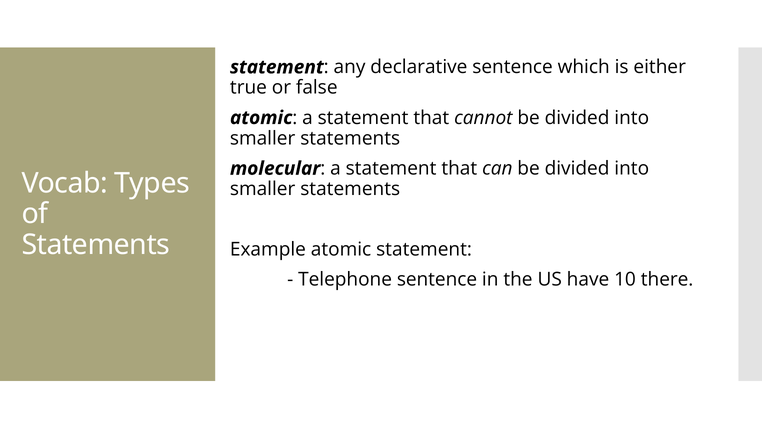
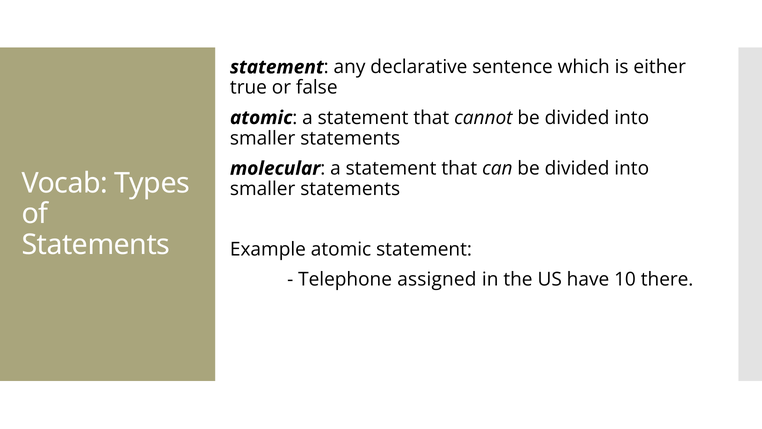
Telephone sentence: sentence -> assigned
